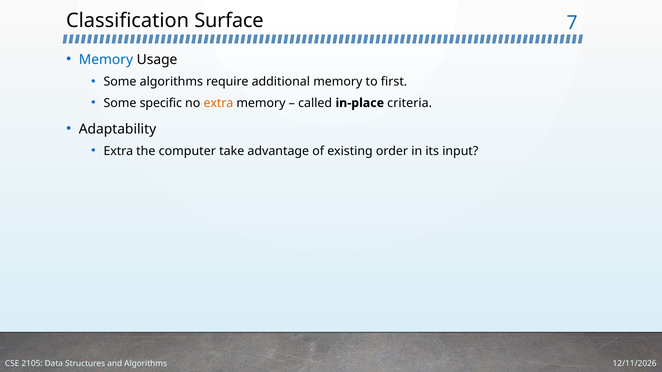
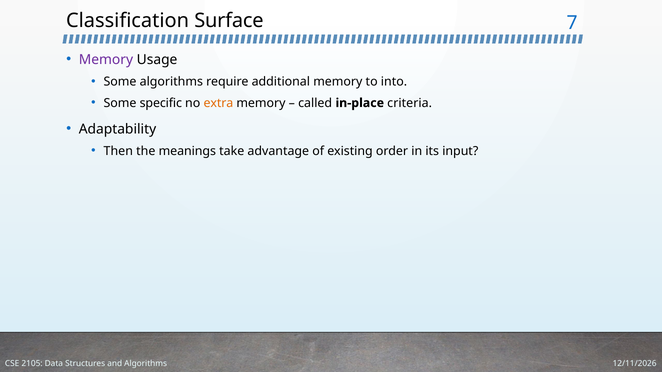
Memory at (106, 60) colour: blue -> purple
first: first -> into
Extra at (118, 151): Extra -> Then
computer: computer -> meanings
